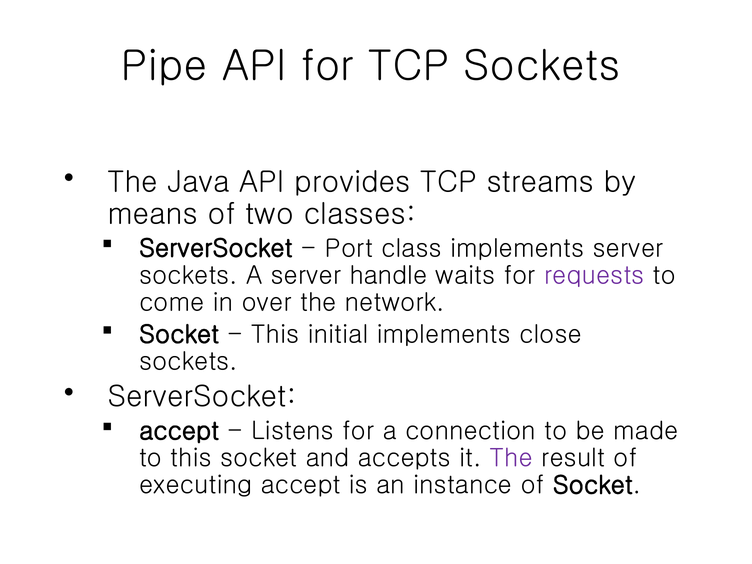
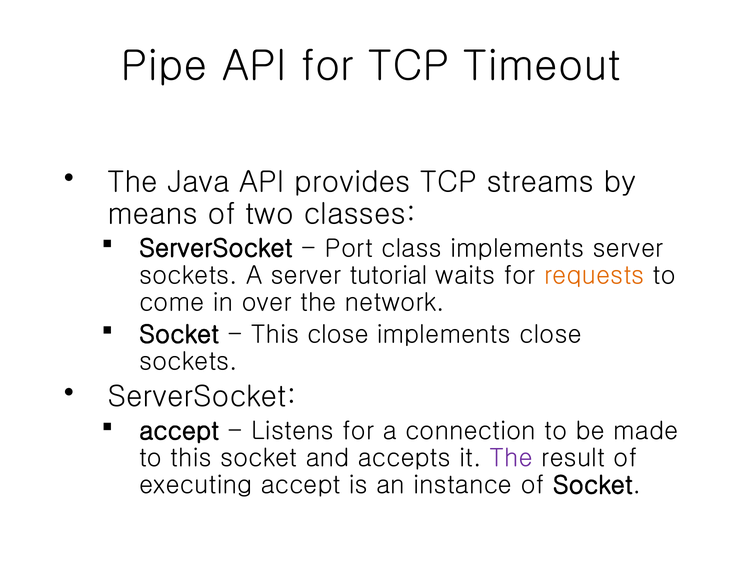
TCP Sockets: Sockets -> Timeout
handle: handle -> tutorial
requests colour: purple -> orange
This initial: initial -> close
